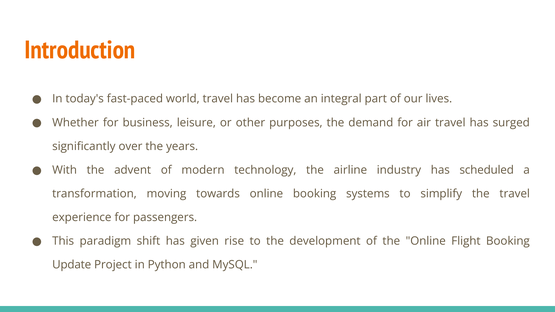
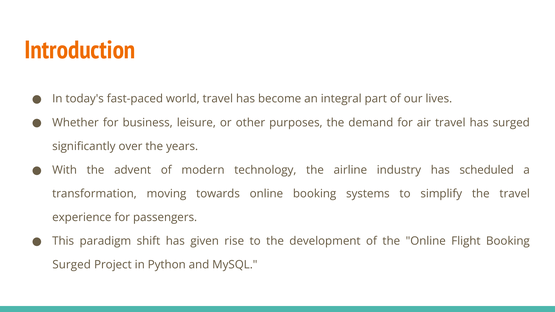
Update at (72, 265): Update -> Surged
